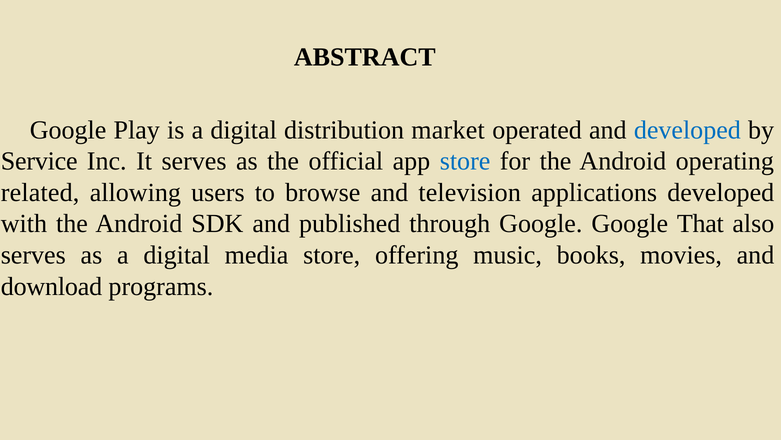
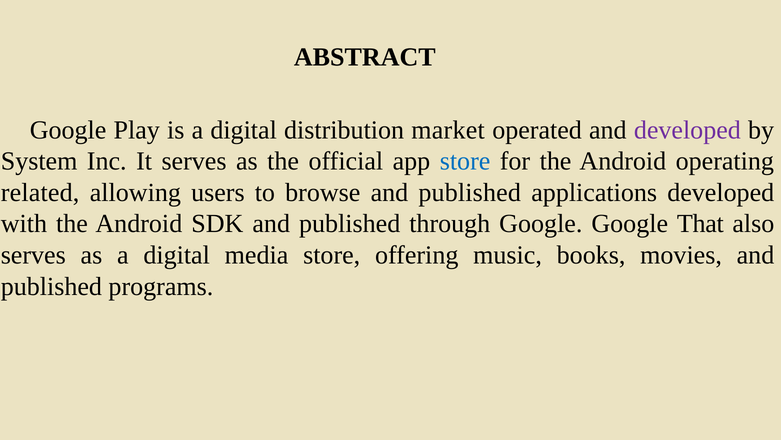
developed at (687, 130) colour: blue -> purple
Service: Service -> System
browse and television: television -> published
download at (51, 286): download -> published
